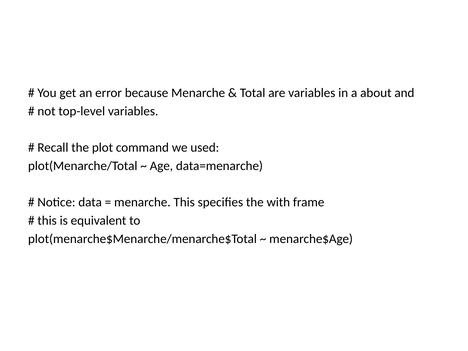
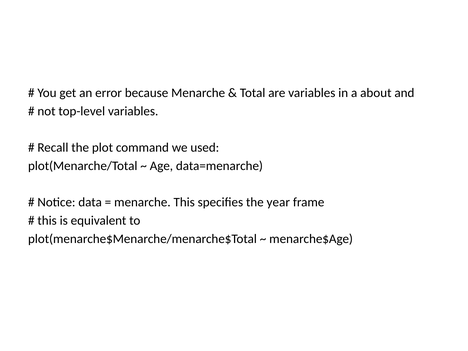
with: with -> year
